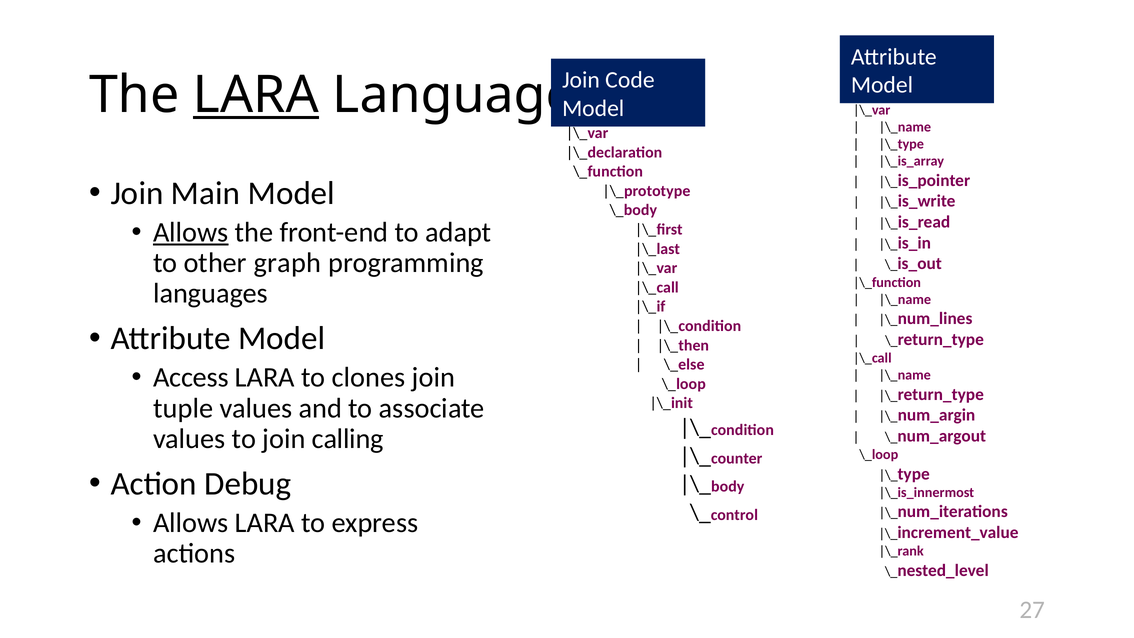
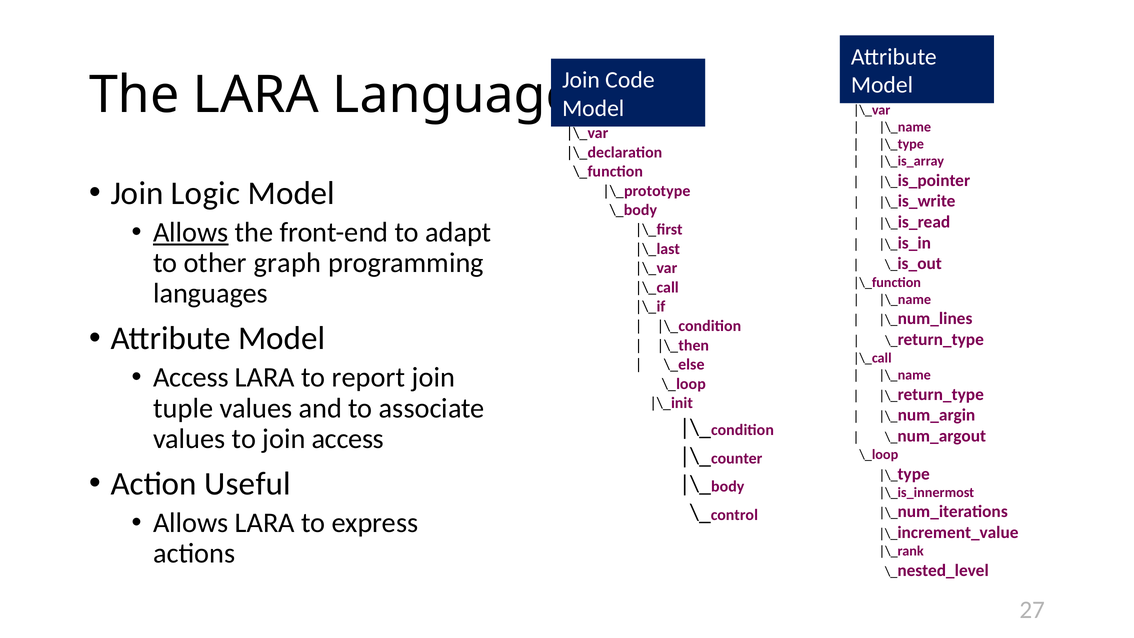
LARA at (256, 95) underline: present -> none
Main: Main -> Logic
clones: clones -> report
join calling: calling -> access
Debug: Debug -> Useful
